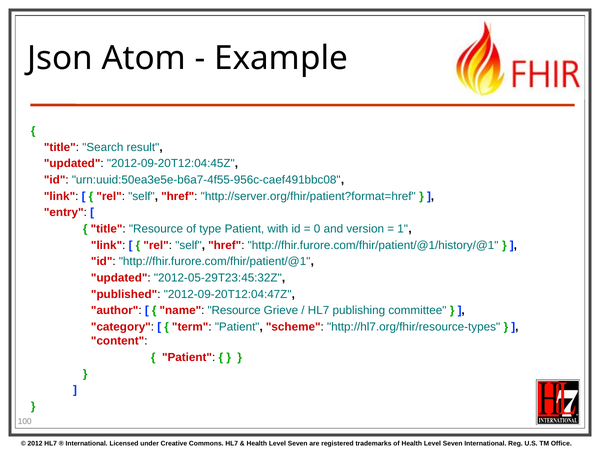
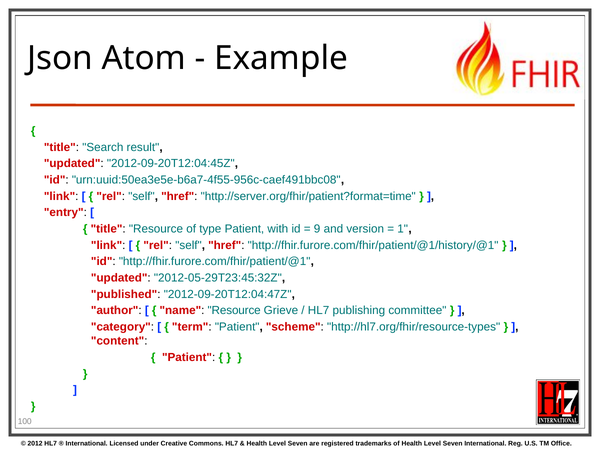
http://server.org/fhir/patient?format=href: http://server.org/fhir/patient?format=href -> http://server.org/fhir/patient?format=time
0: 0 -> 9
